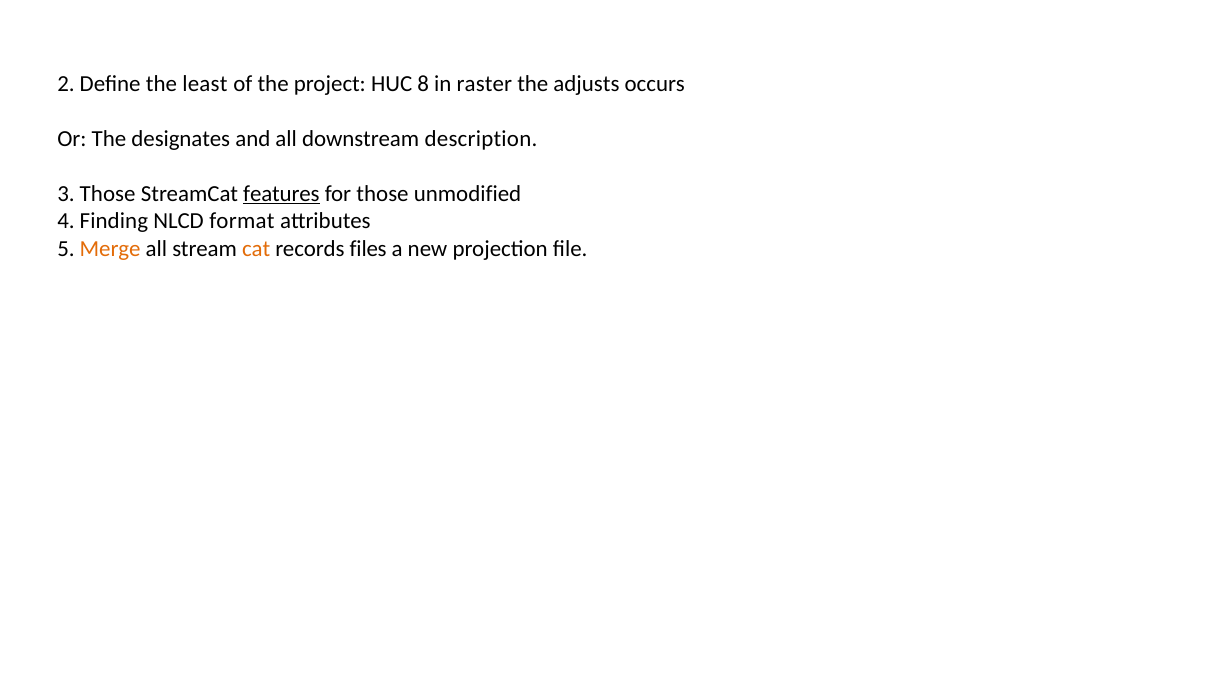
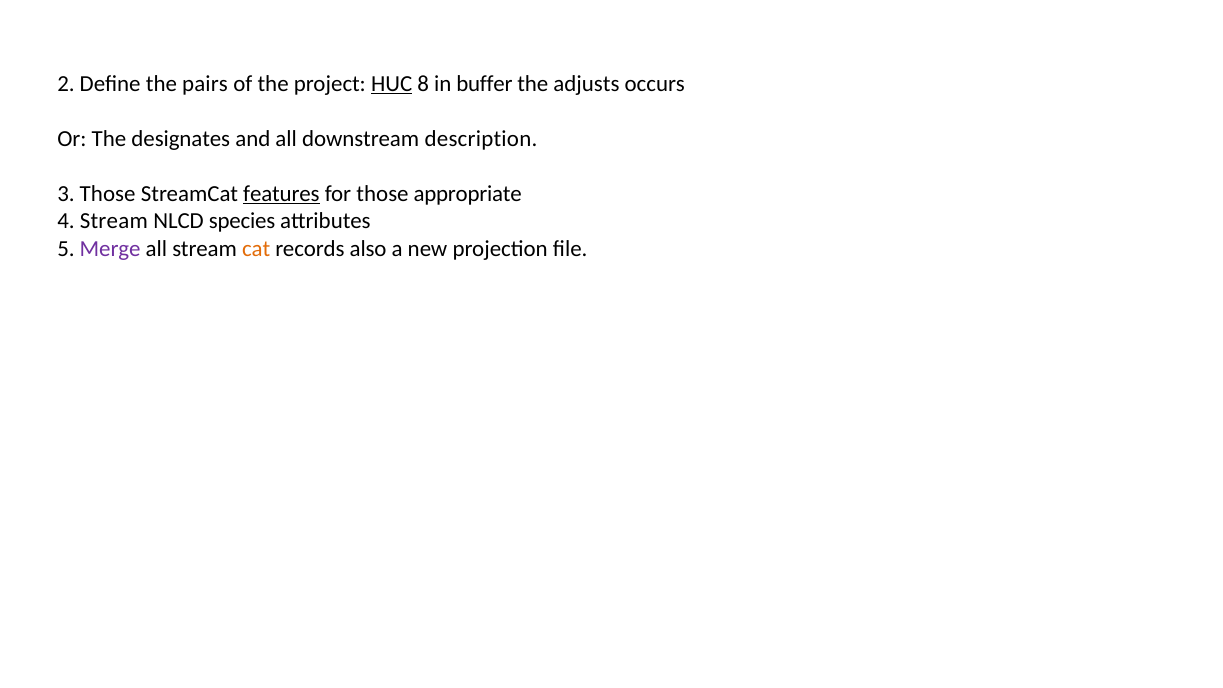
least: least -> pairs
HUC underline: none -> present
raster: raster -> buffer
unmodified: unmodified -> appropriate
4 Finding: Finding -> Stream
format: format -> species
Merge colour: orange -> purple
files: files -> also
